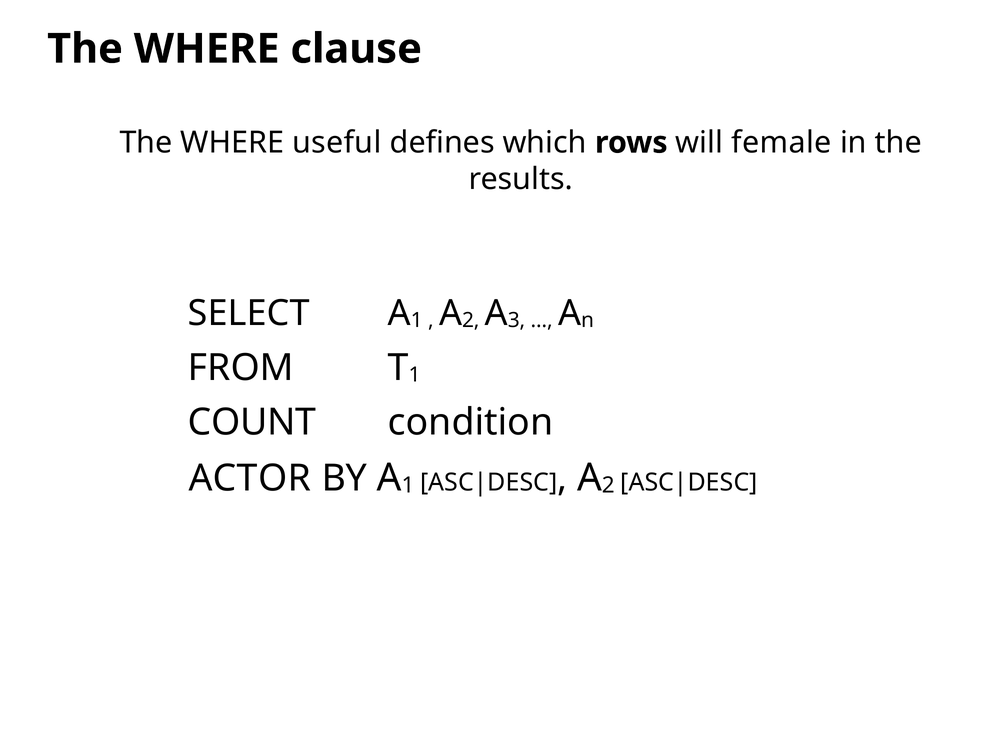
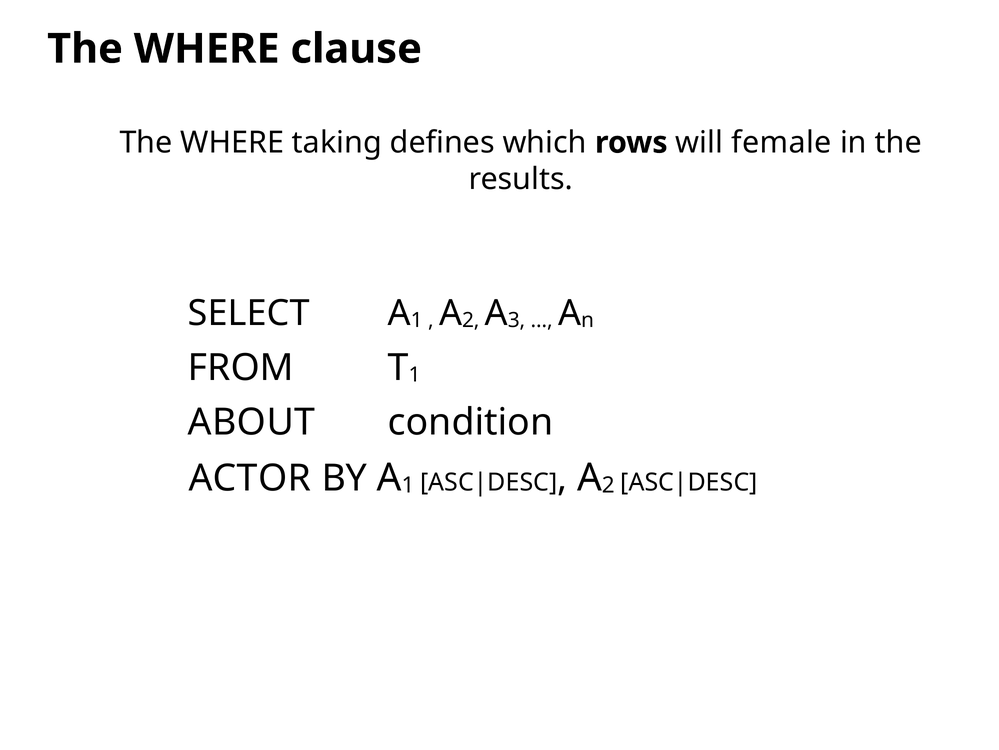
useful: useful -> taking
COUNT: COUNT -> ABOUT
